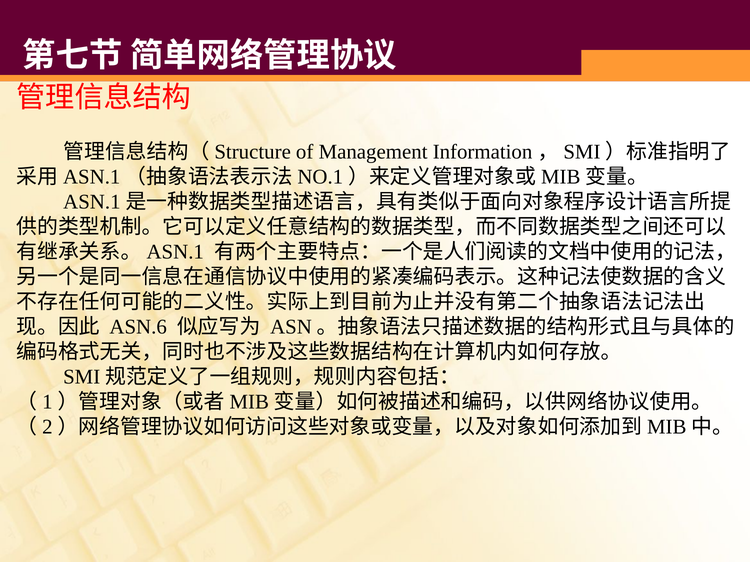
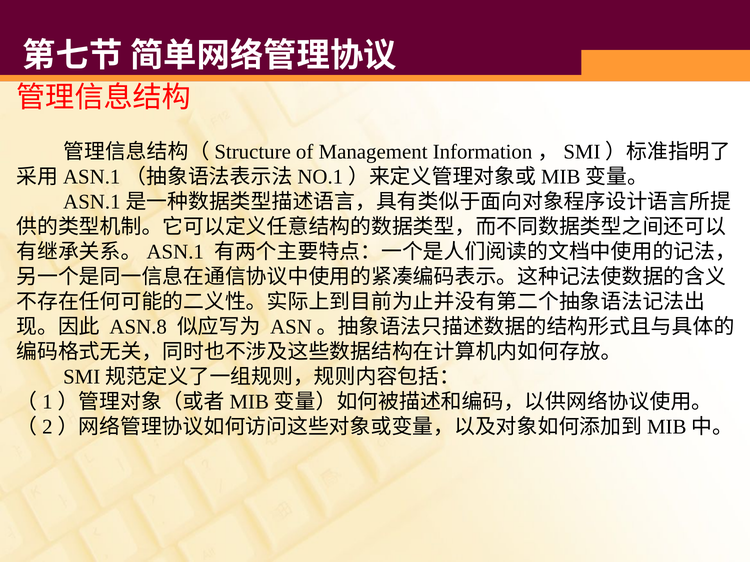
ASN.6: ASN.6 -> ASN.8
